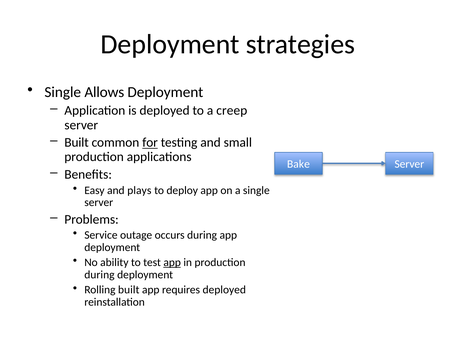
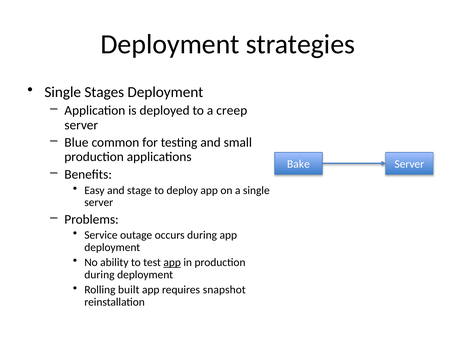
Allows: Allows -> Stages
Built at (77, 143): Built -> Blue
for underline: present -> none
plays: plays -> stage
requires deployed: deployed -> snapshot
